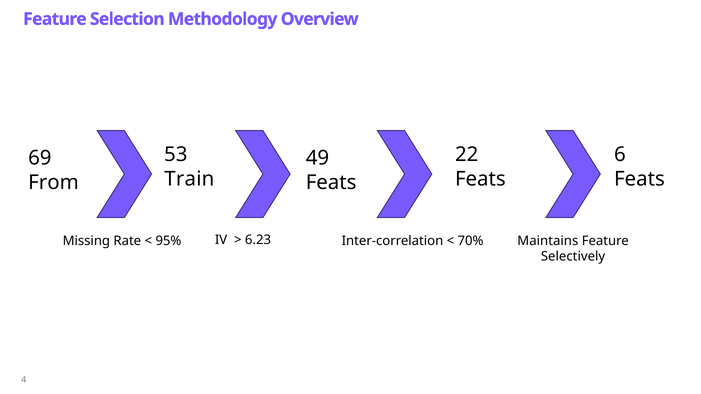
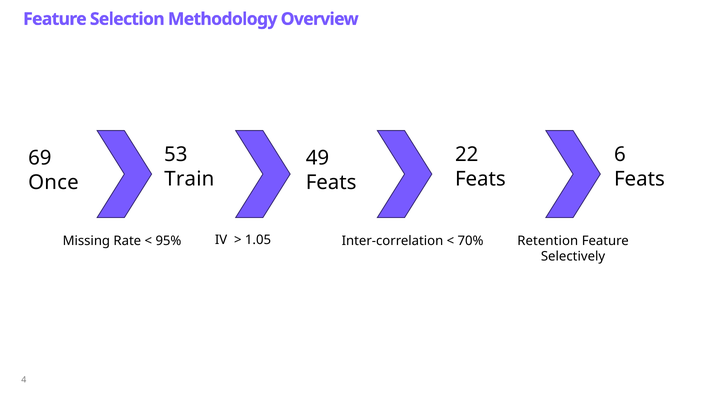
From: From -> Once
6.23: 6.23 -> 1.05
Maintains: Maintains -> Retention
